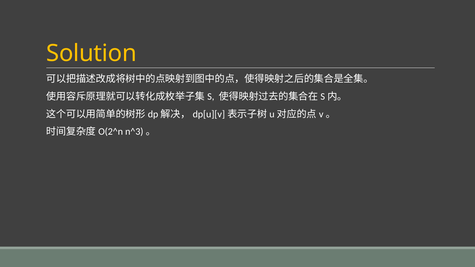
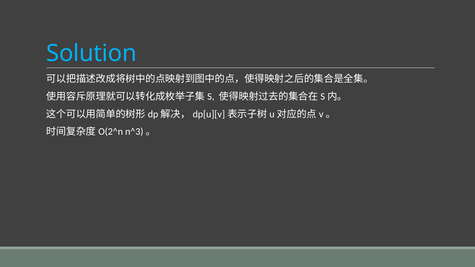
Solution colour: yellow -> light blue
